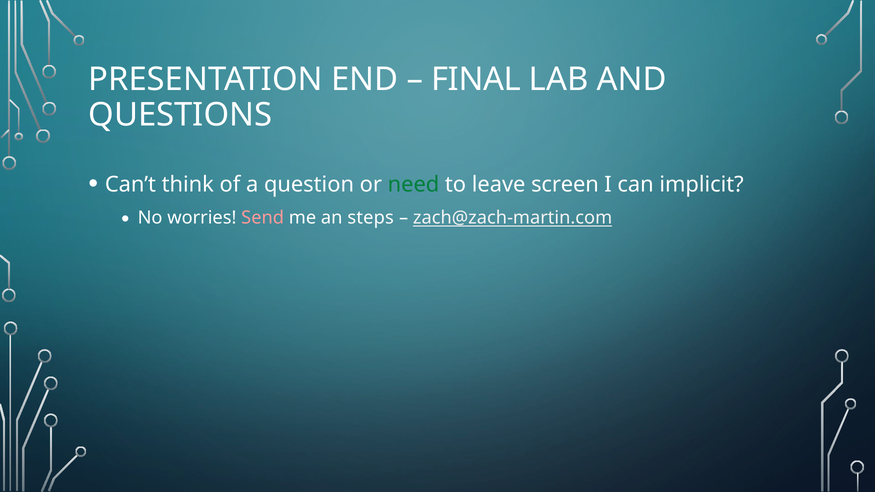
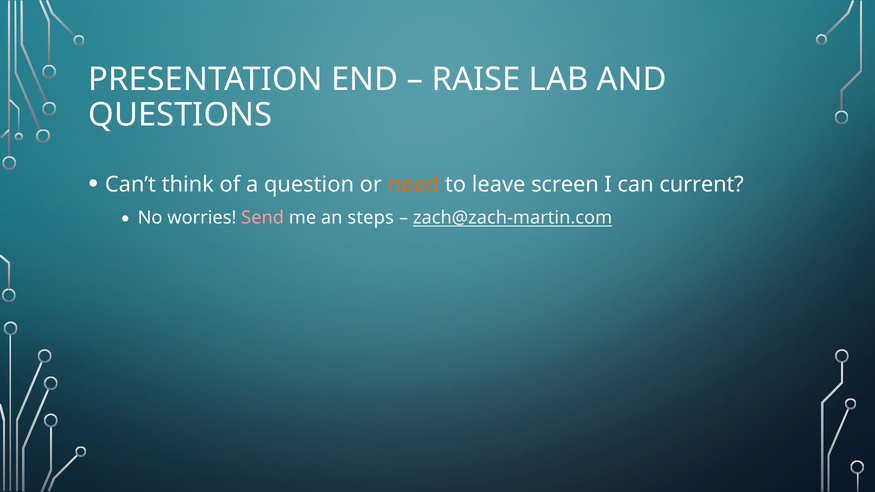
FINAL: FINAL -> RAISE
need colour: green -> orange
implicit: implicit -> current
